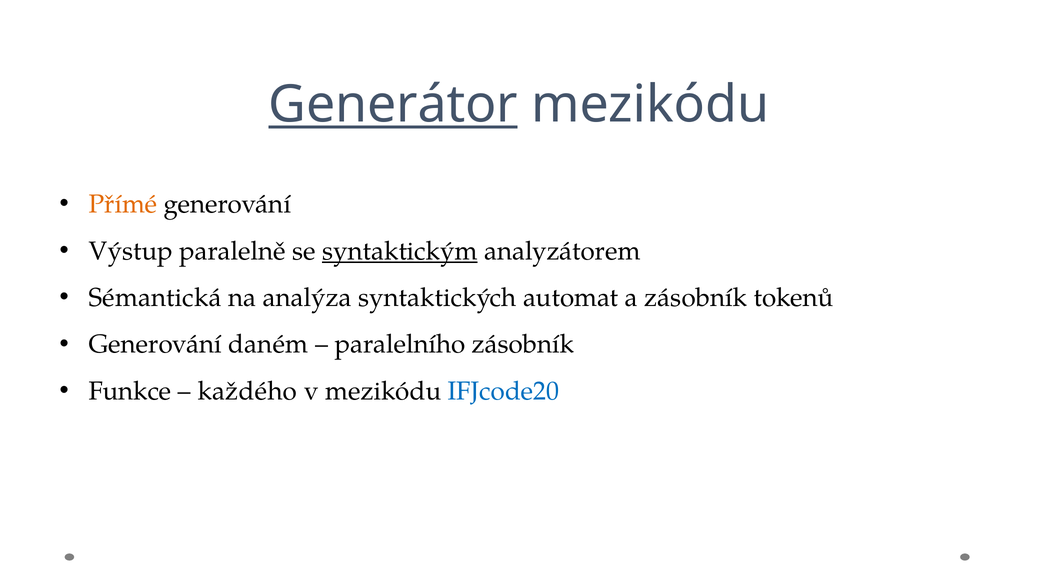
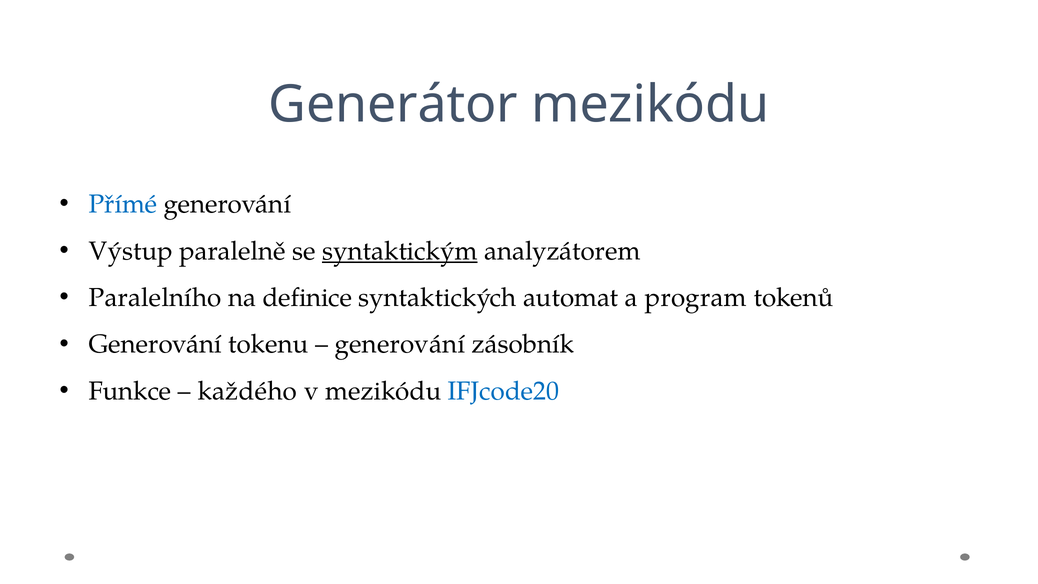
Generátor underline: present -> none
Přímé colour: orange -> blue
Sémantická: Sémantická -> Paralelního
analýza: analýza -> definice
a zásobník: zásobník -> program
daném: daném -> tokenu
paralelního at (400, 344): paralelního -> generování
